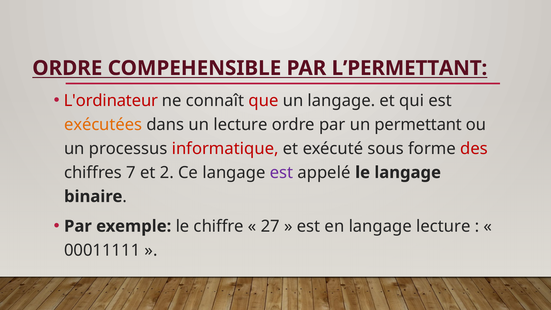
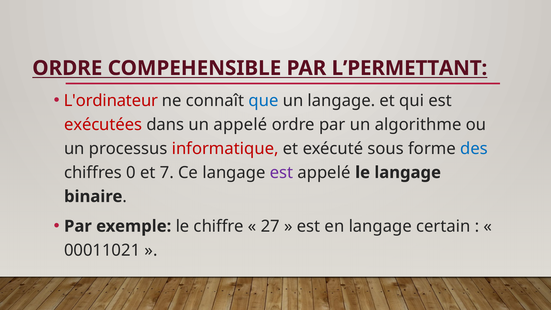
que colour: red -> blue
exécutées colour: orange -> red
un lecture: lecture -> appelé
permettant: permettant -> algorithme
des colour: red -> blue
7: 7 -> 0
2: 2 -> 7
langage lecture: lecture -> certain
00011111: 00011111 -> 00011021
